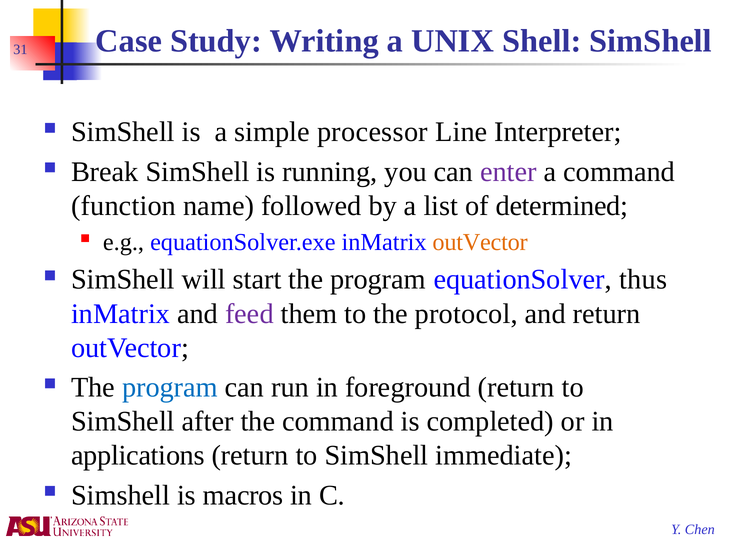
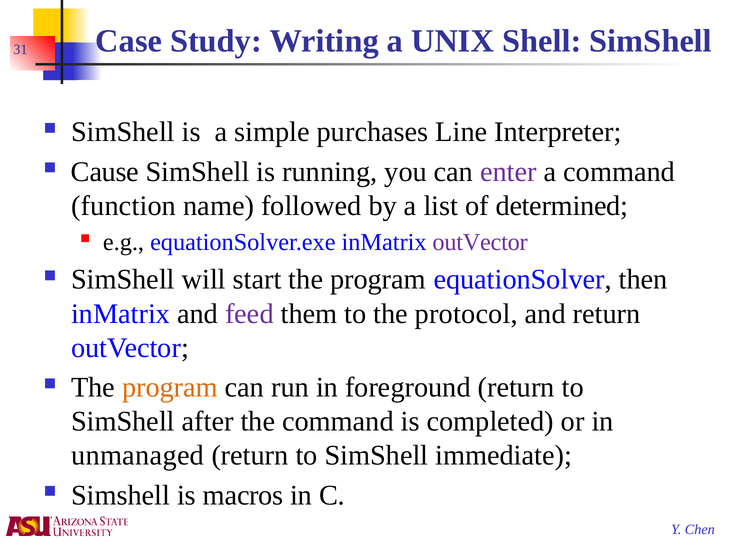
processor: processor -> purchases
Break: Break -> Cause
outVector at (480, 242) colour: orange -> purple
thus: thus -> then
program at (170, 387) colour: blue -> orange
applications: applications -> unmanaged
